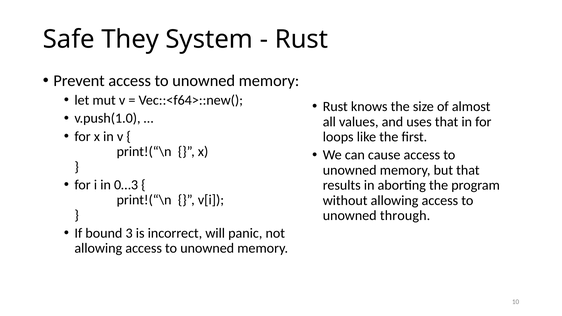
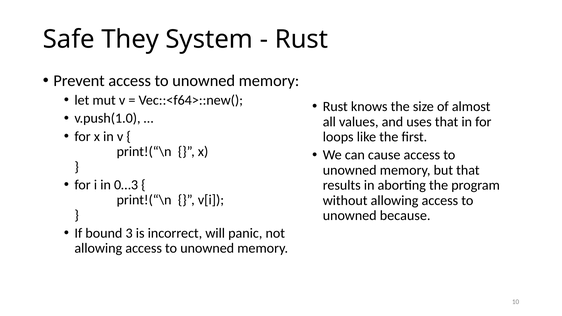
through: through -> because
